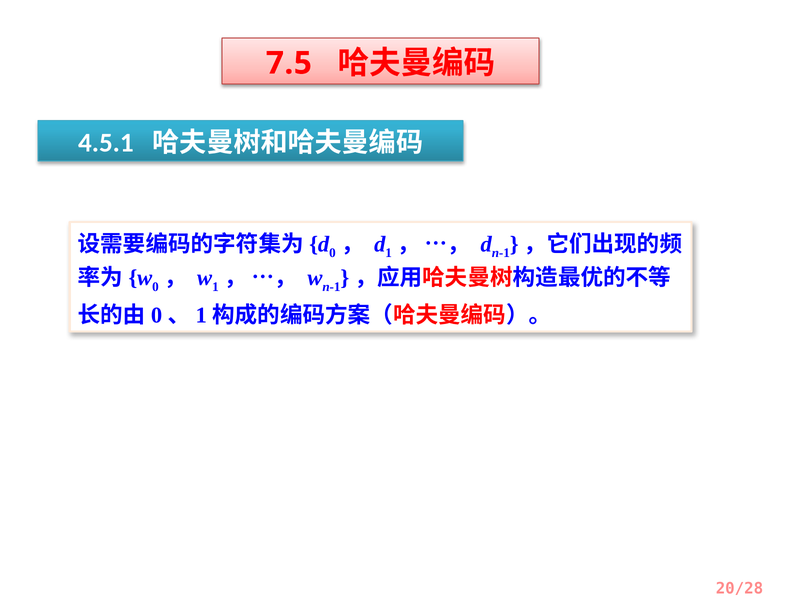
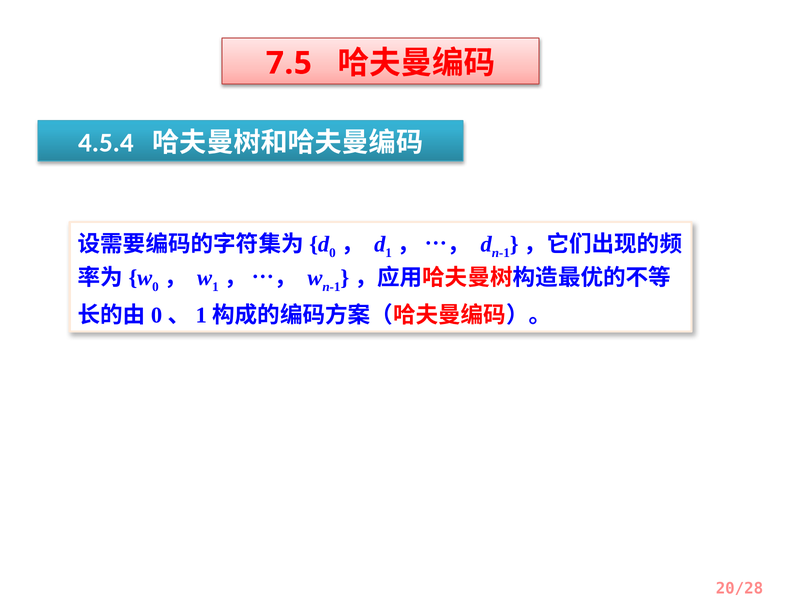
4.5.1: 4.5.1 -> 4.5.4
